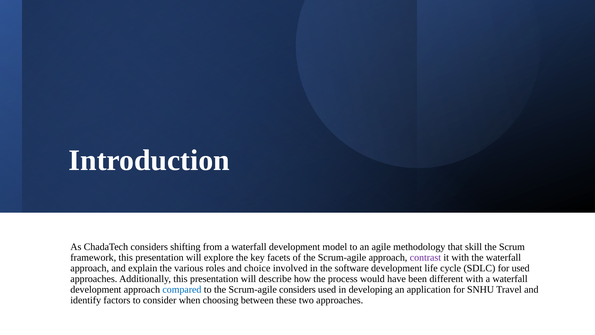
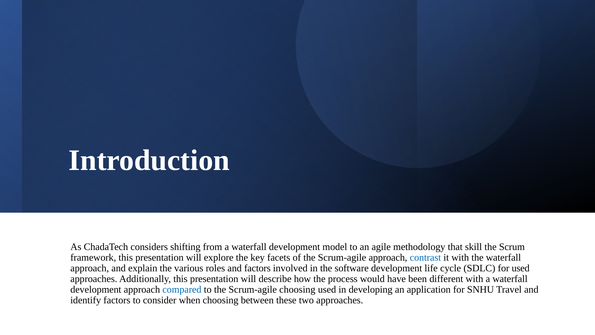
contrast colour: purple -> blue
and choice: choice -> factors
Scrum-agile considers: considers -> choosing
